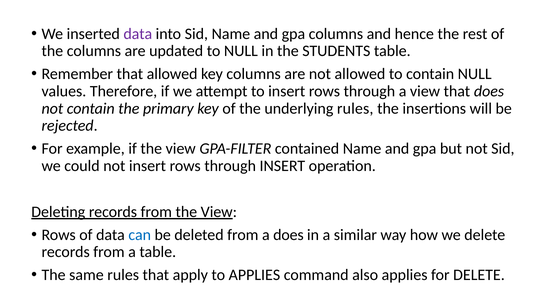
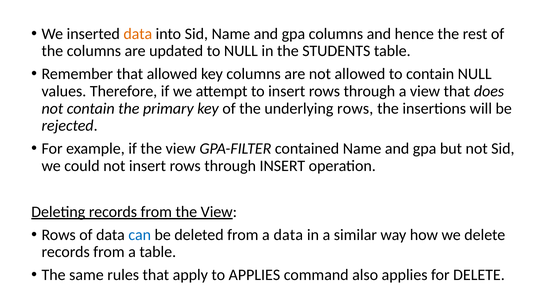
data at (138, 34) colour: purple -> orange
underlying rules: rules -> rows
a does: does -> data
